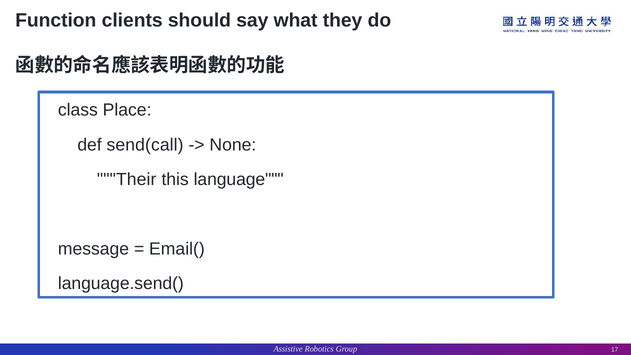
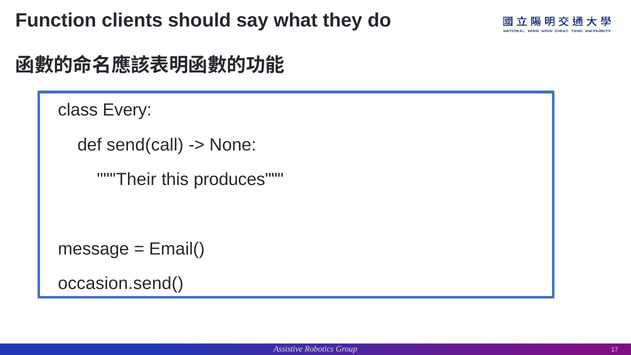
Place: Place -> Every
language: language -> produces
language.send(: language.send( -> occasion.send(
